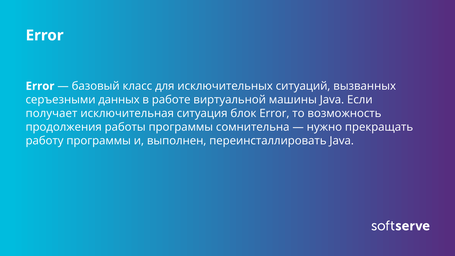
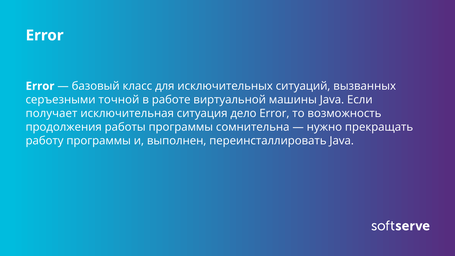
данных: данных -> точной
блок: блок -> дело
